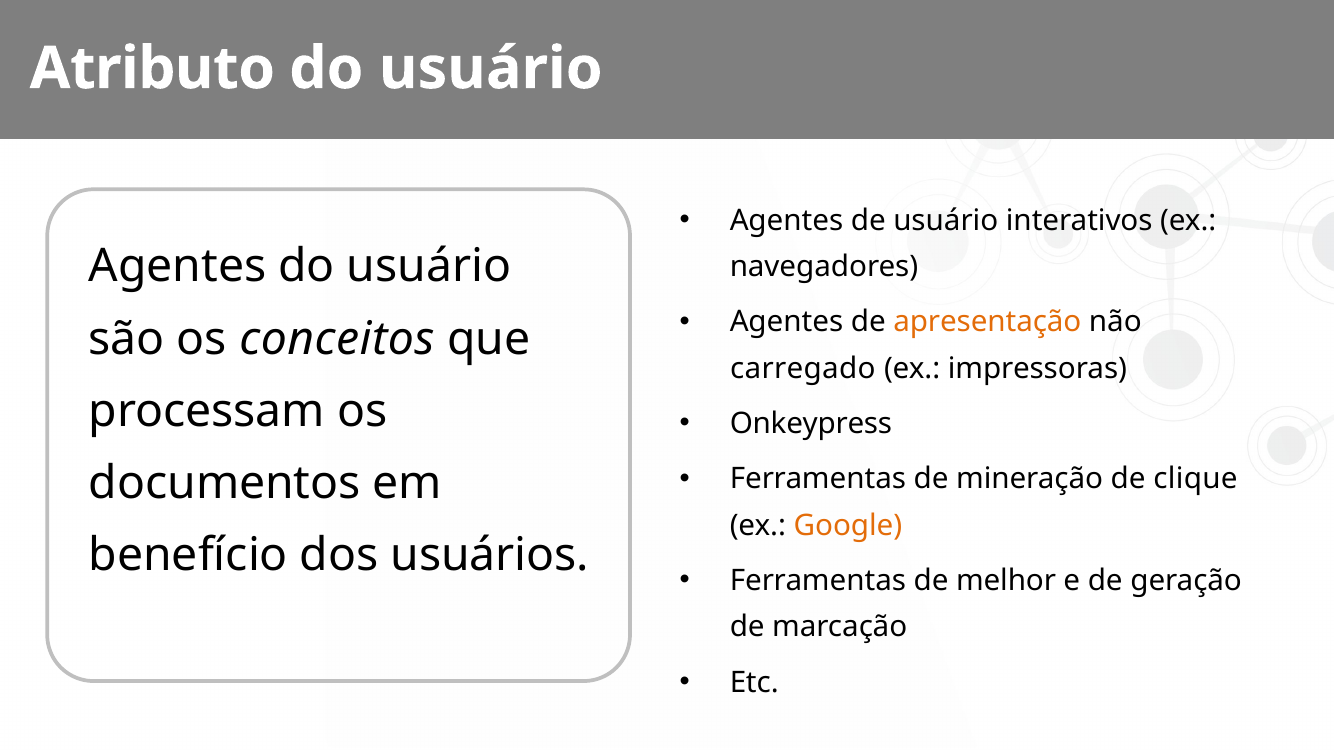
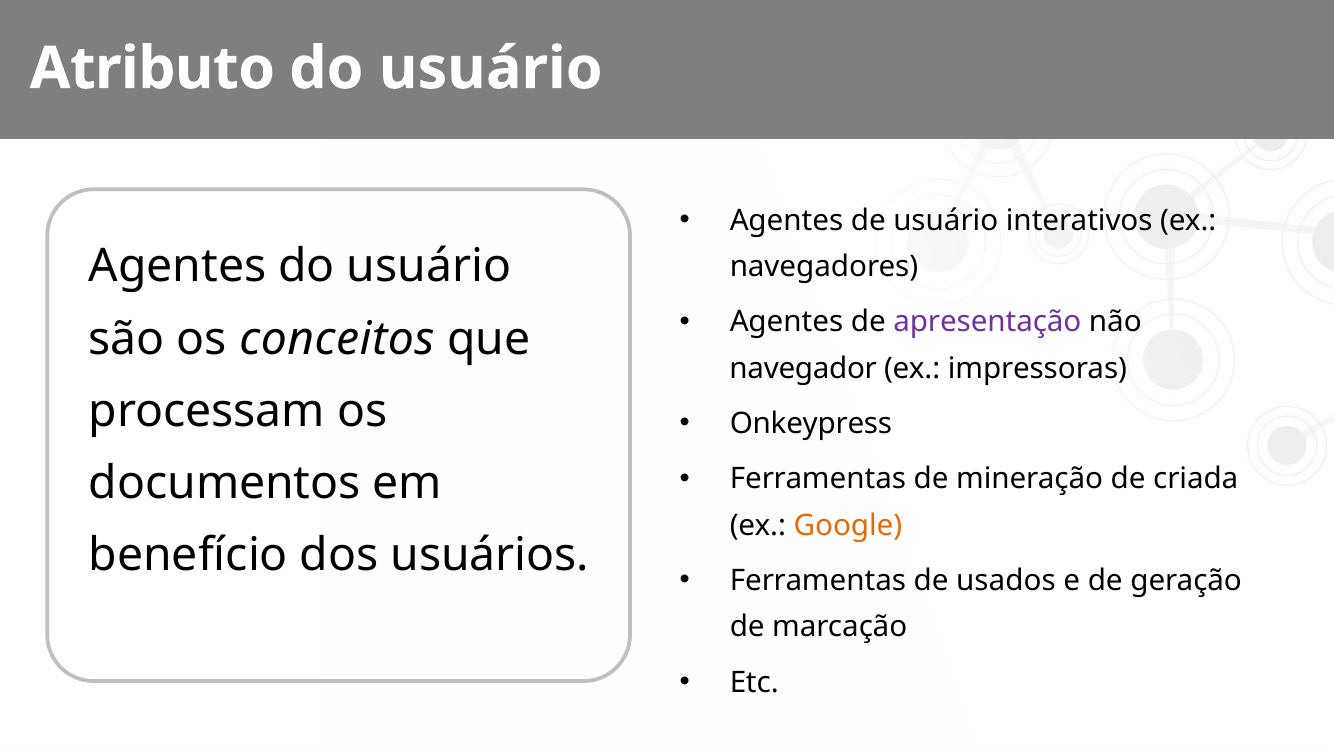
apresentação colour: orange -> purple
carregado: carregado -> navegador
clique: clique -> criada
melhor: melhor -> usados
